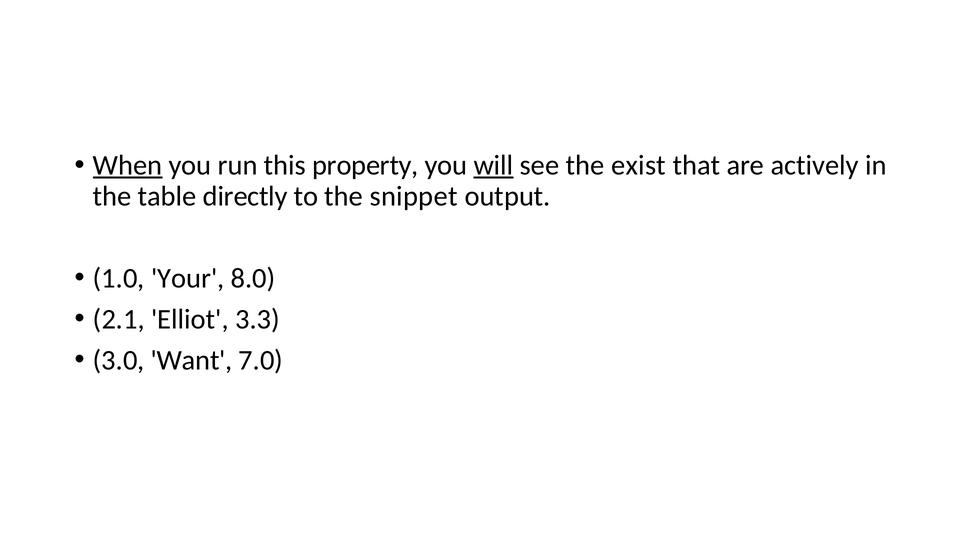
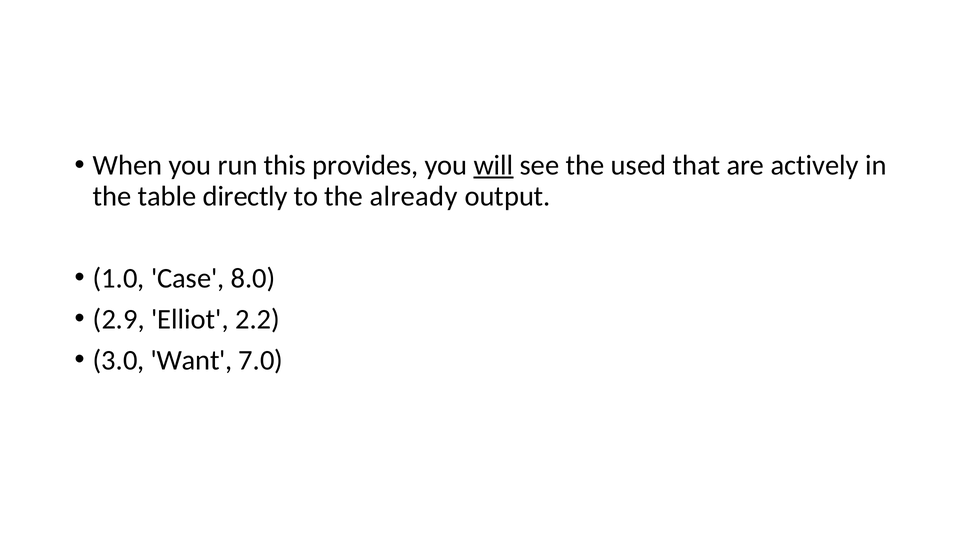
When underline: present -> none
property: property -> provides
exist: exist -> used
snippet: snippet -> already
Your: Your -> Case
2.1: 2.1 -> 2.9
3.3: 3.3 -> 2.2
